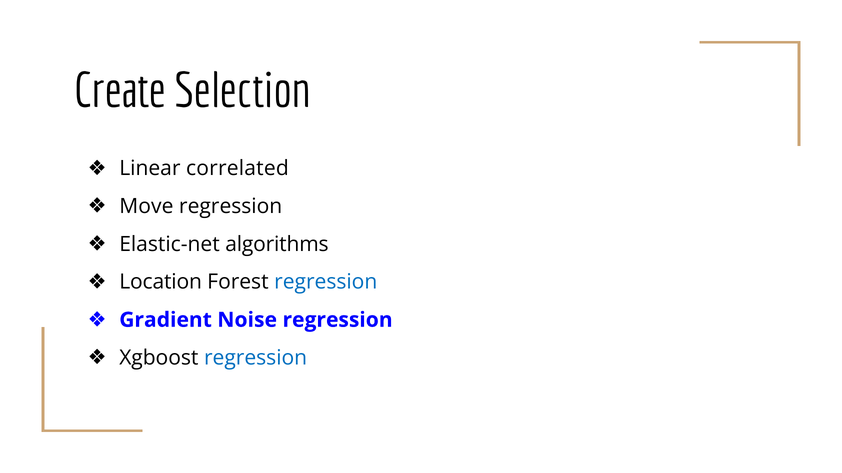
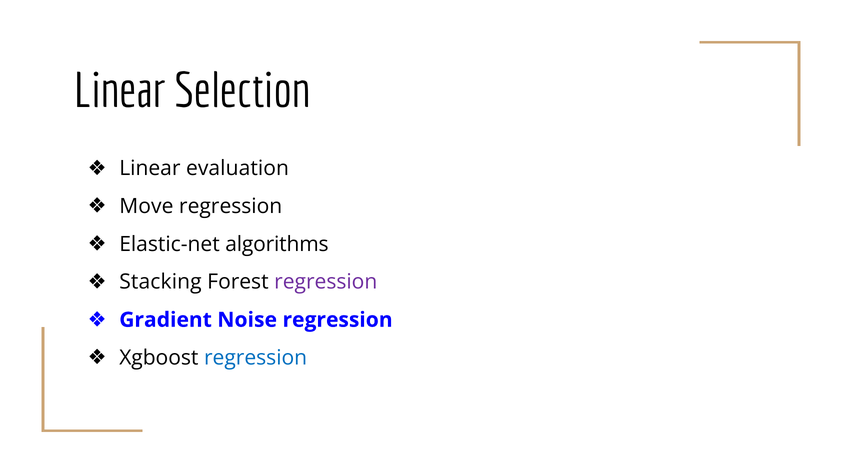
Create at (120, 91): Create -> Linear
correlated: correlated -> evaluation
Location: Location -> Stacking
regression at (326, 282) colour: blue -> purple
